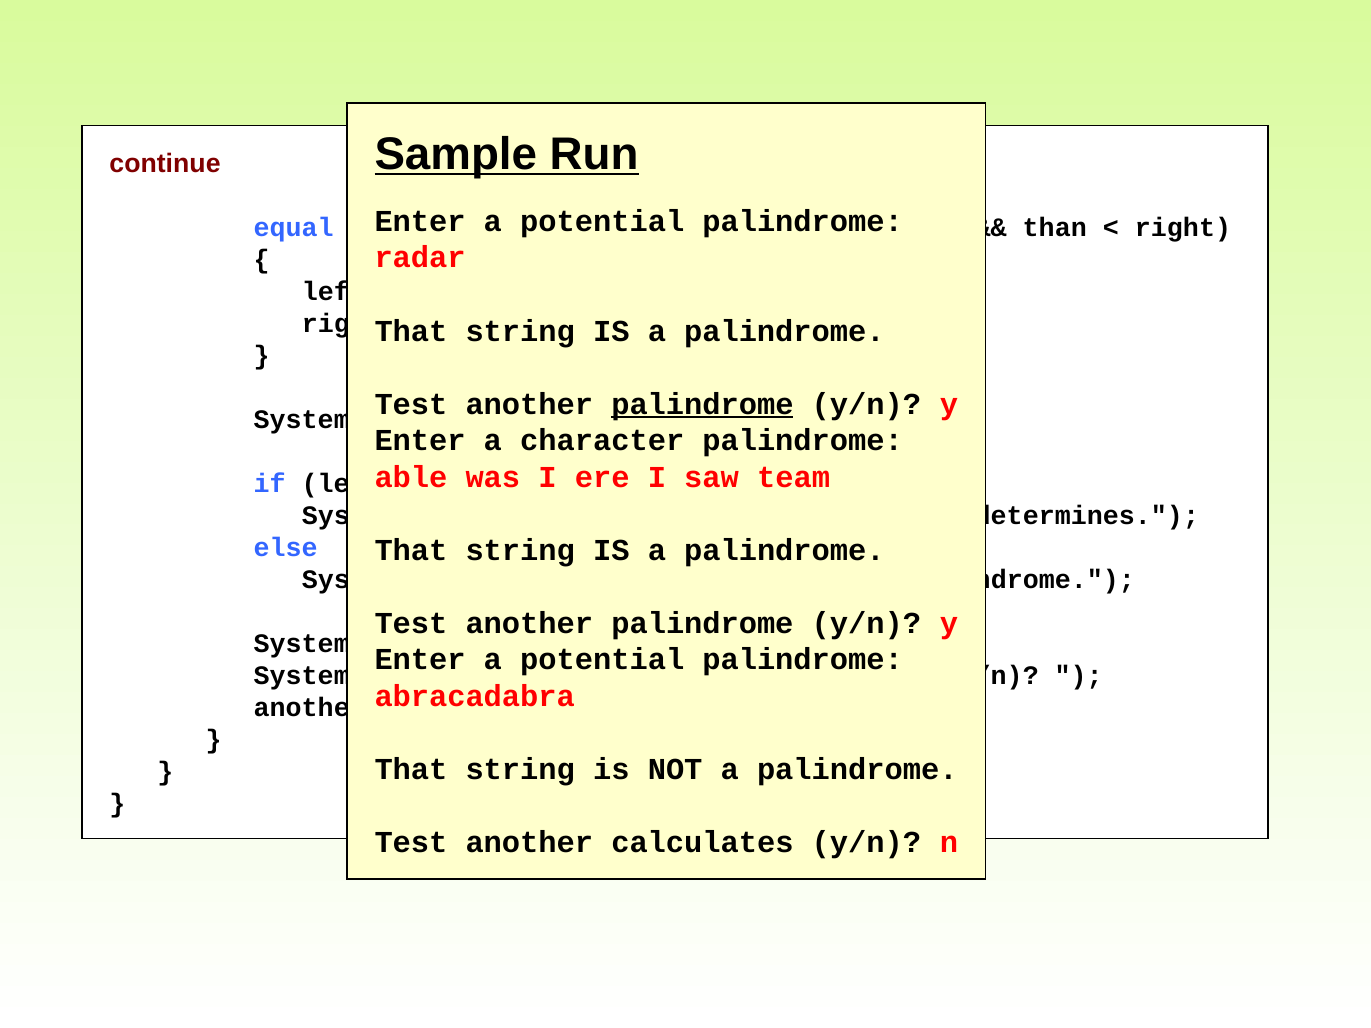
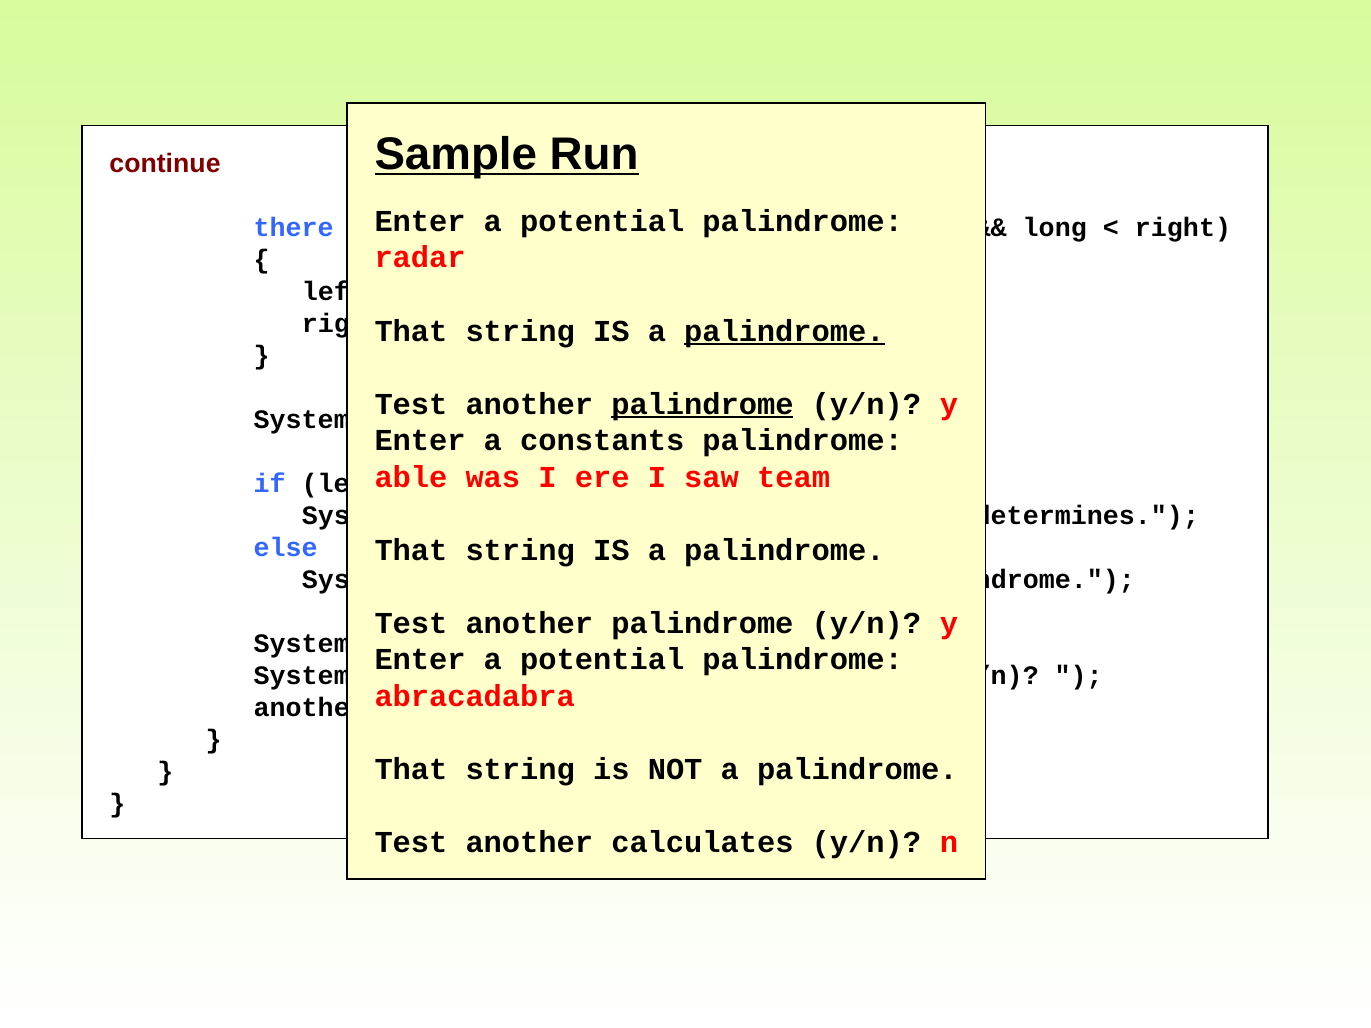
equal: equal -> there
than: than -> long
palindrome at (784, 331) underline: none -> present
character: character -> constants
